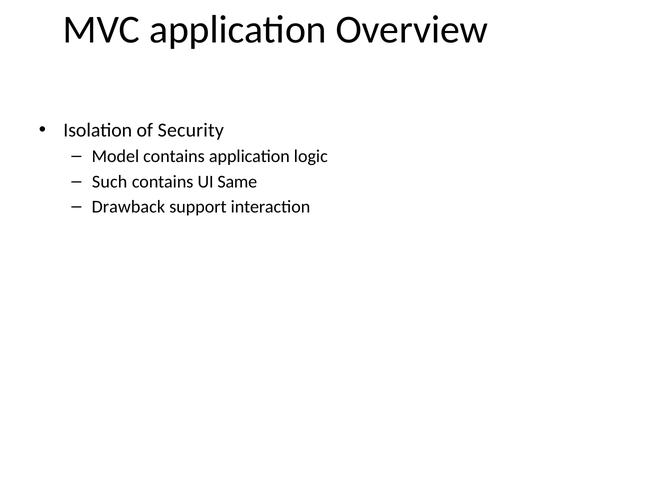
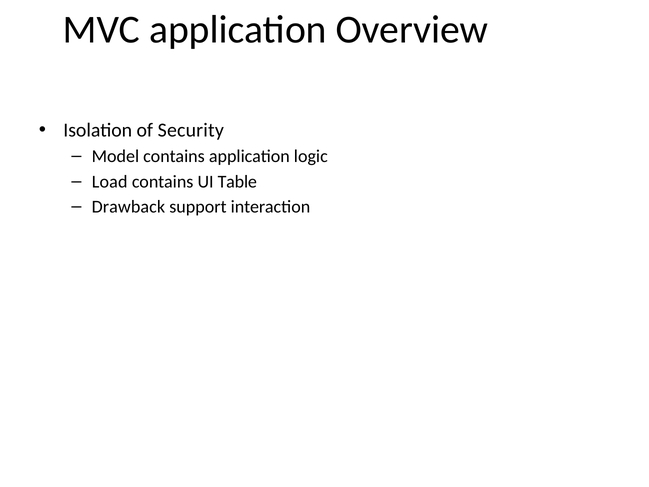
Such: Such -> Load
Same: Same -> Table
